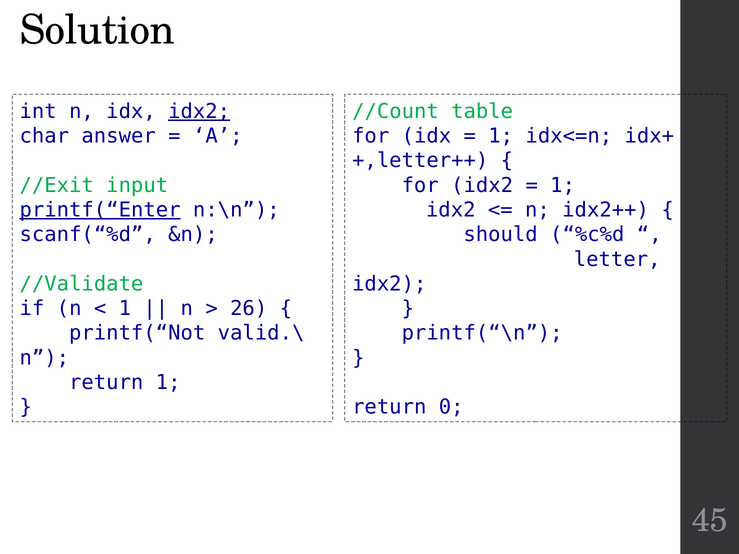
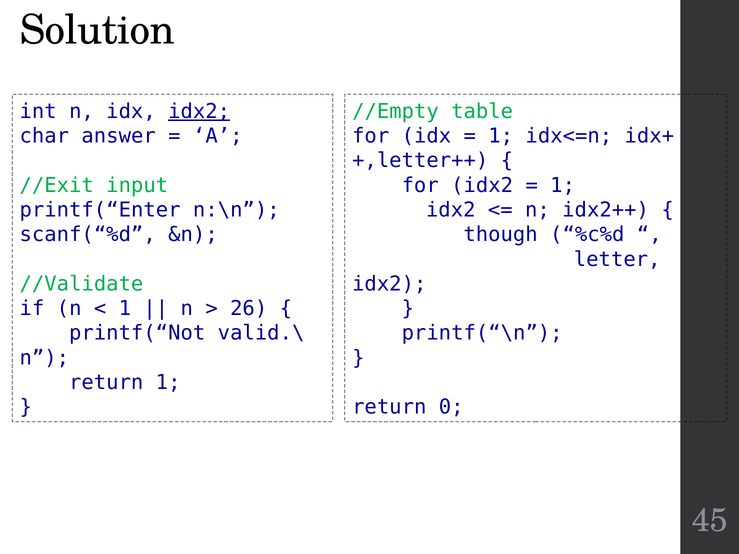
//Count: //Count -> //Empty
printf(“Enter underline: present -> none
should: should -> though
